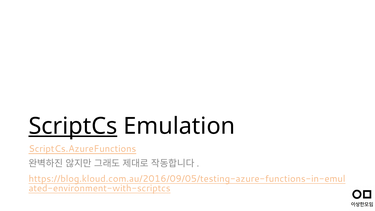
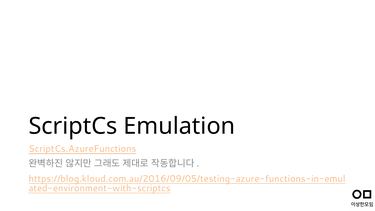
ScriptCs underline: present -> none
